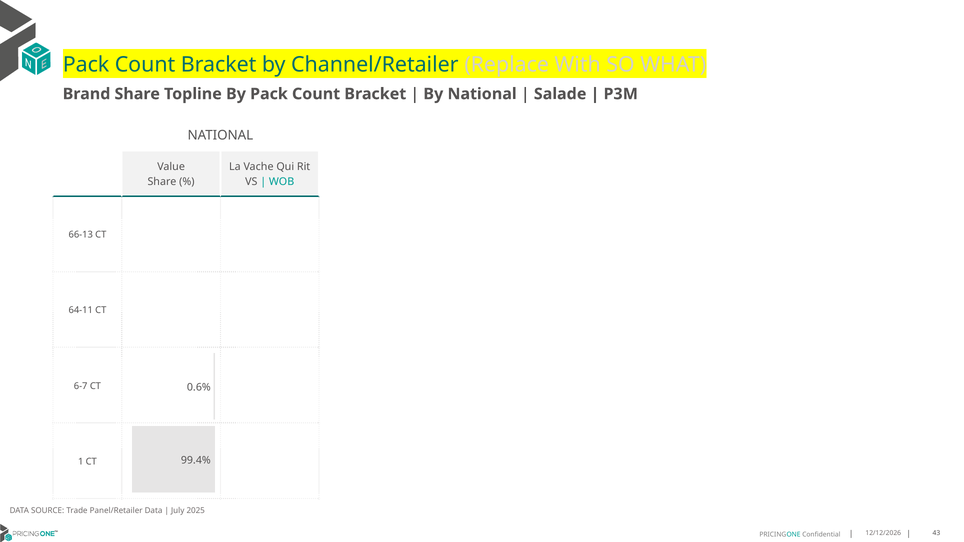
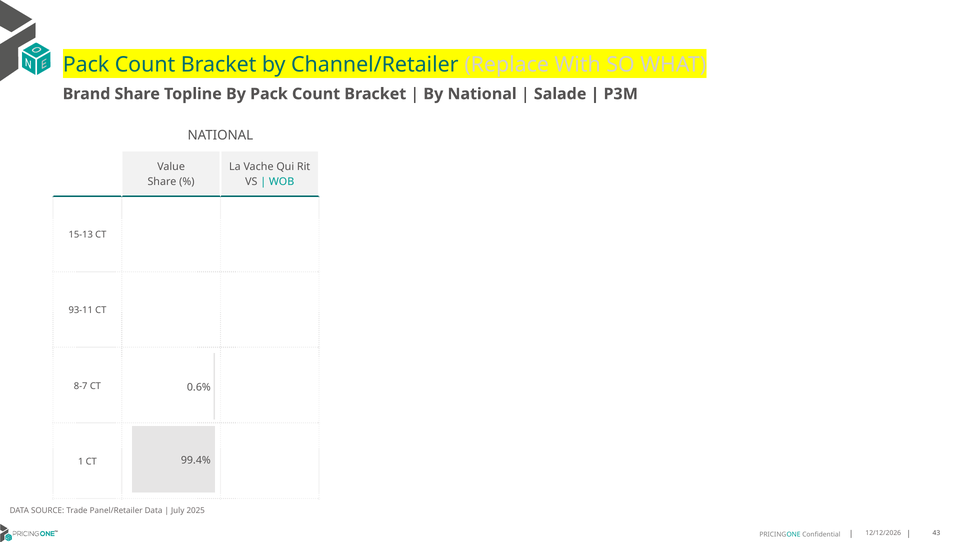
66-13: 66-13 -> 15-13
64-11: 64-11 -> 93-11
6-7: 6-7 -> 8-7
